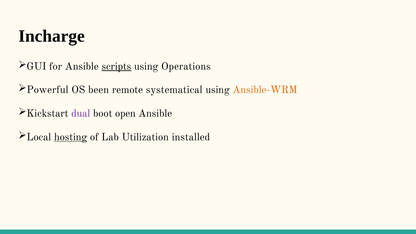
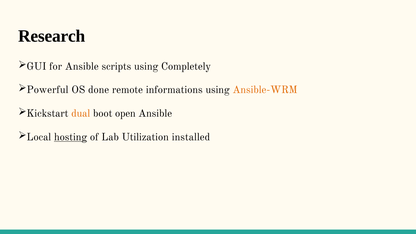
Incharge: Incharge -> Research
scripts underline: present -> none
Operations: Operations -> Completely
been: been -> done
systematical: systematical -> informations
dual colour: purple -> orange
